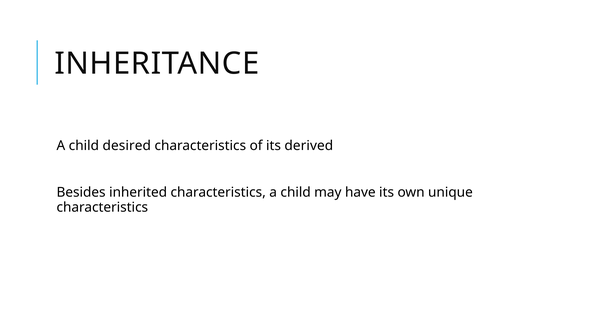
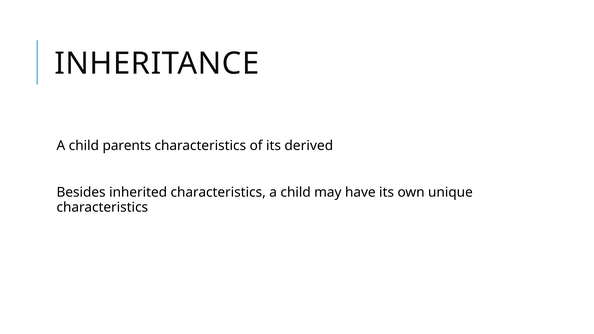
desired: desired -> parents
